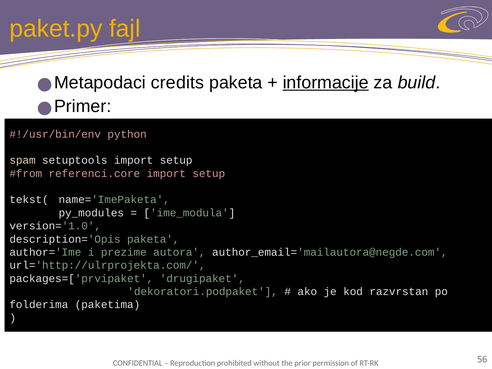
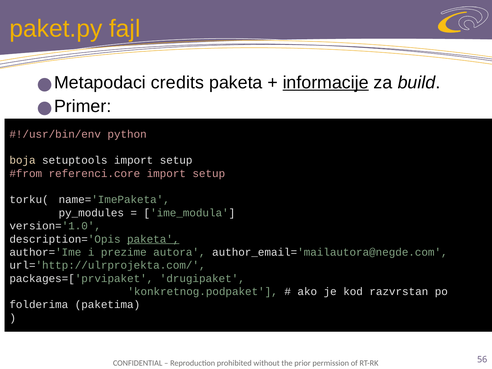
spam: spam -> boja
tekst(: tekst( -> torku(
paketa at (153, 239) underline: none -> present
dekoratori.podpaket: dekoratori.podpaket -> konkretnog.podpaket
